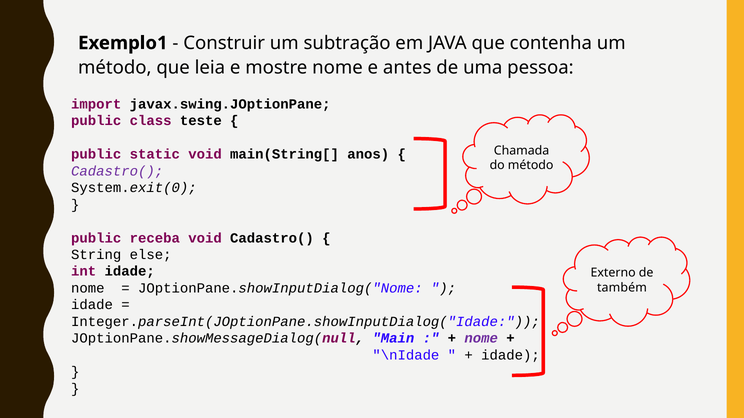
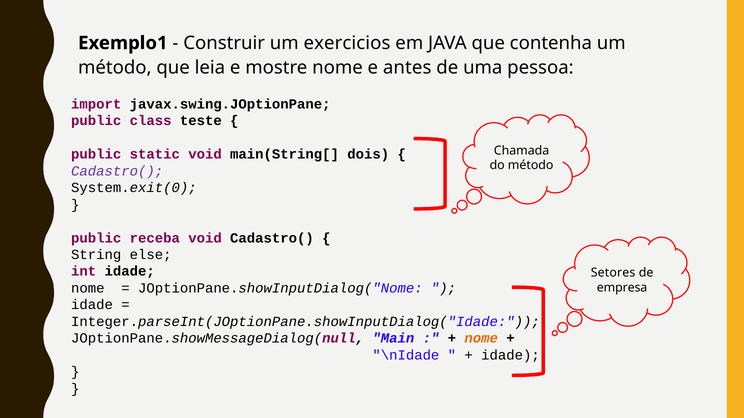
subtração: subtração -> exercicios
anos: anos -> dois
Externo: Externo -> Setores
também: também -> empresa
nome at (481, 339) colour: purple -> orange
